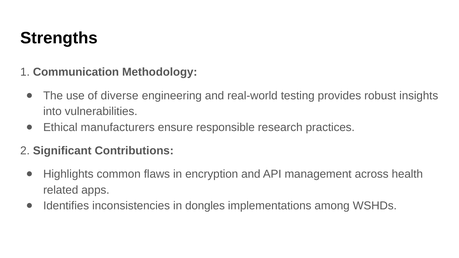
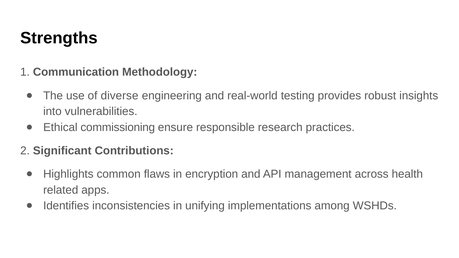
manufacturers: manufacturers -> commissioning
dongles: dongles -> unifying
